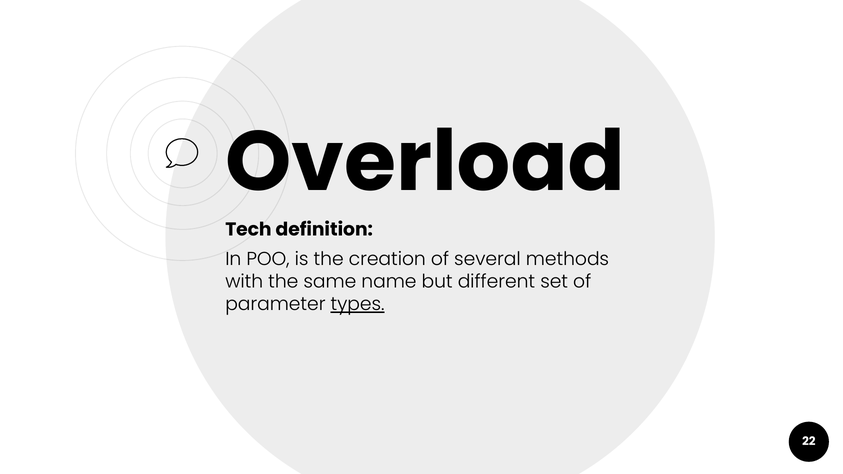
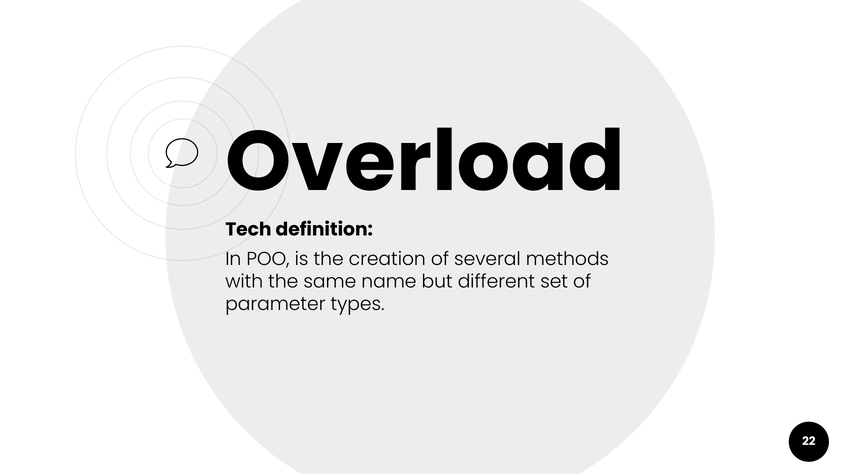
types underline: present -> none
